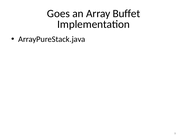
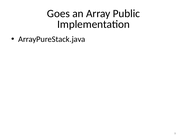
Buffet: Buffet -> Public
